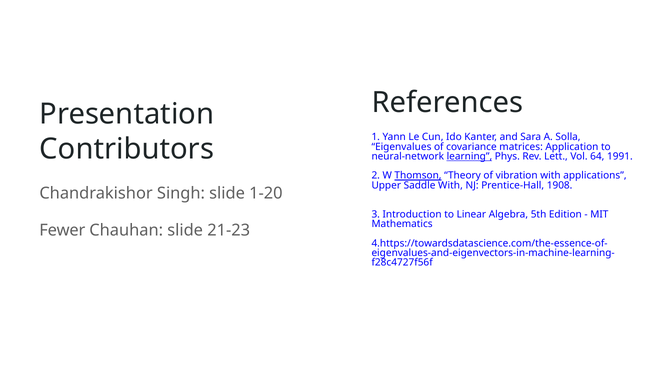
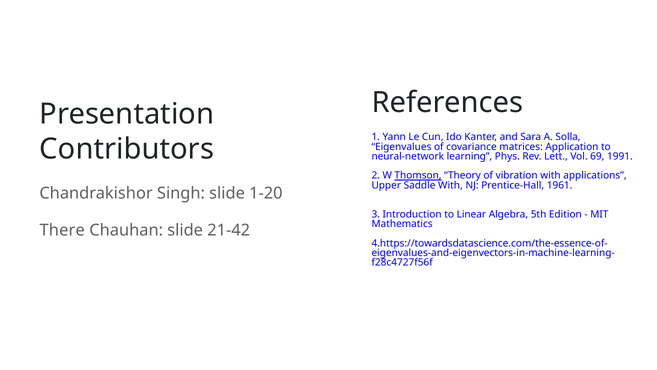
learning underline: present -> none
64: 64 -> 69
1908: 1908 -> 1961
Fewer: Fewer -> There
21-23: 21-23 -> 21-42
